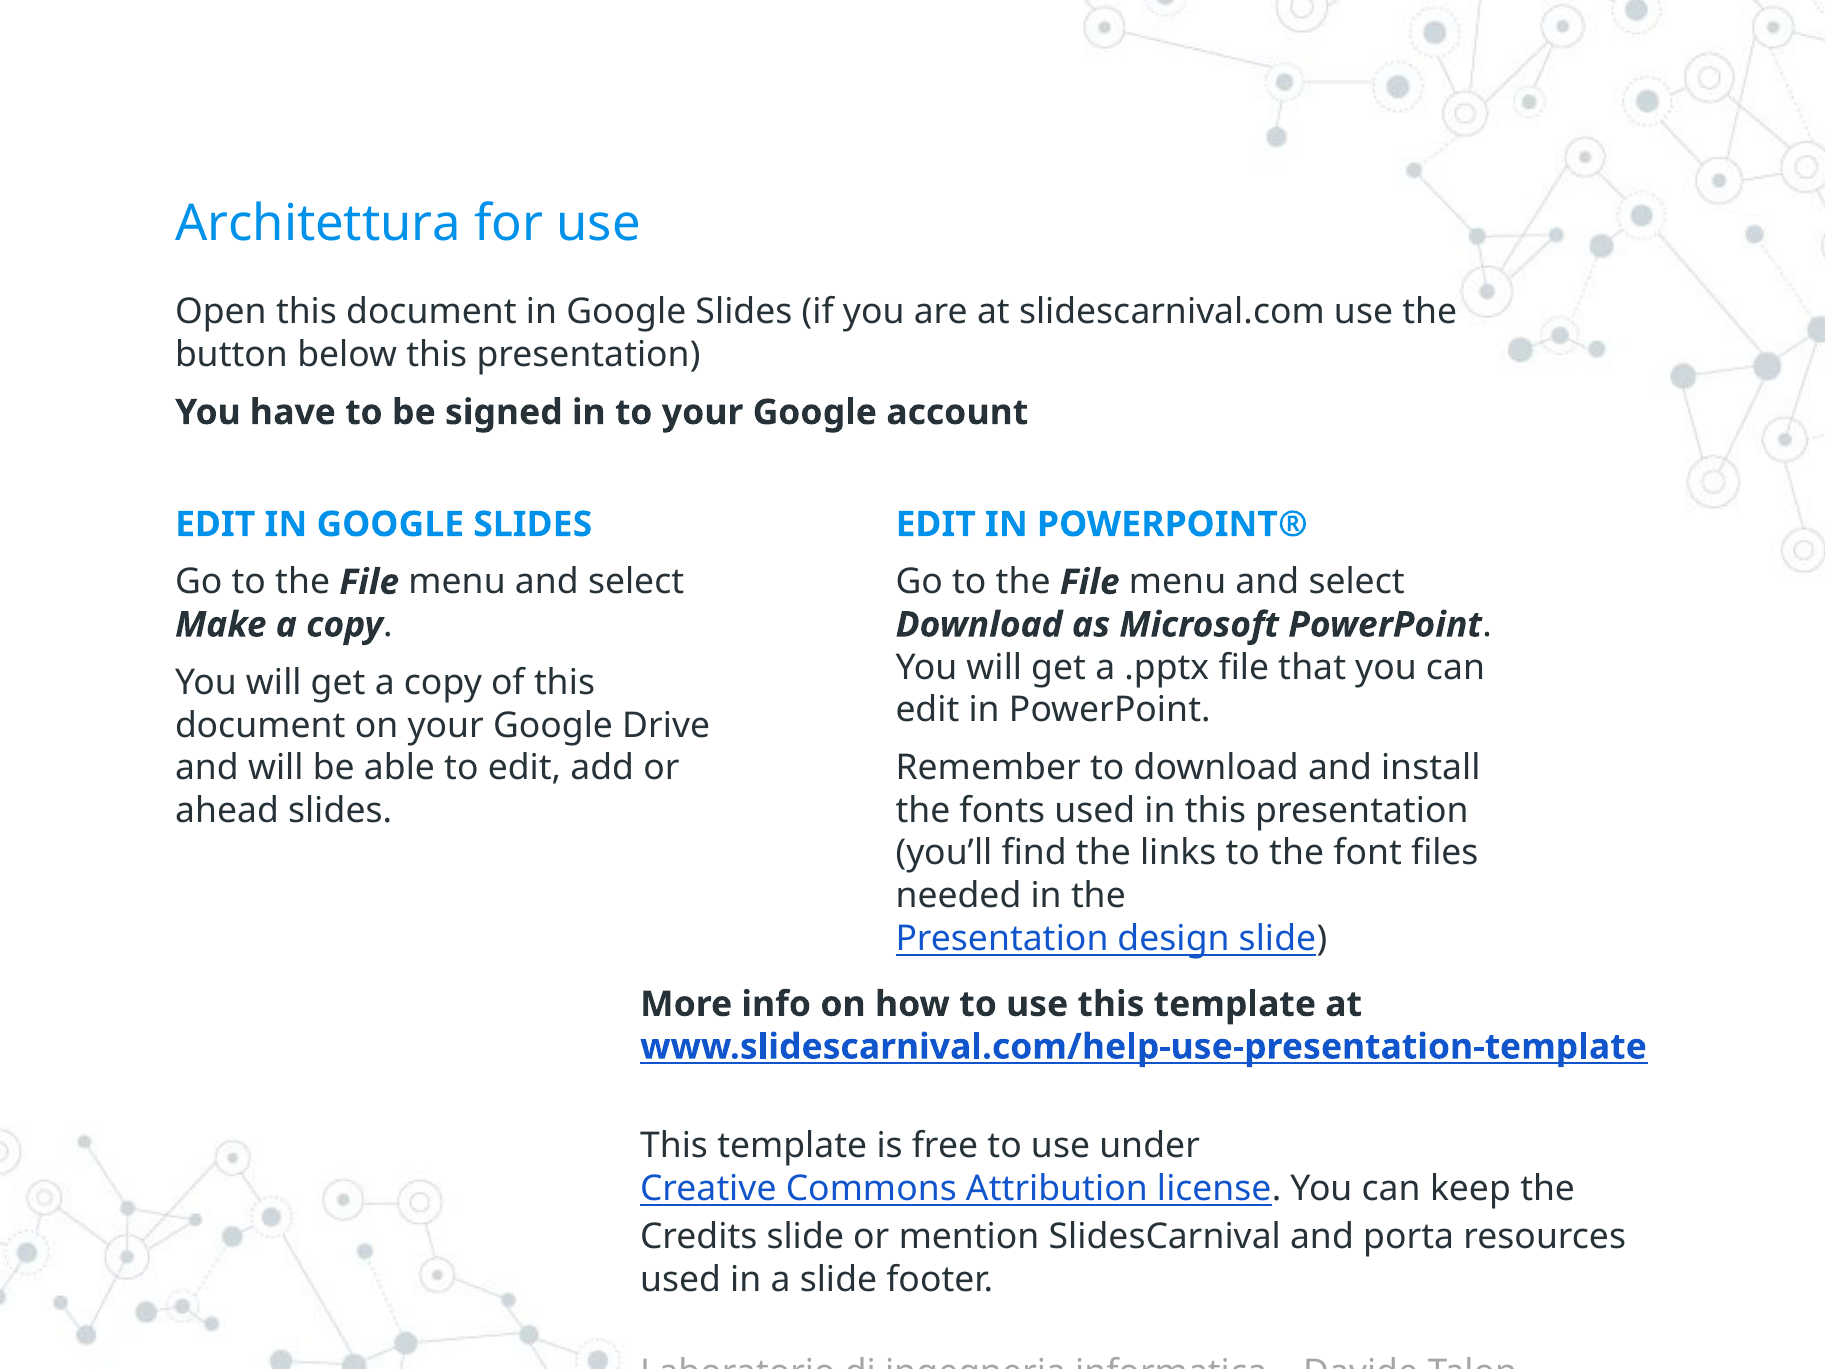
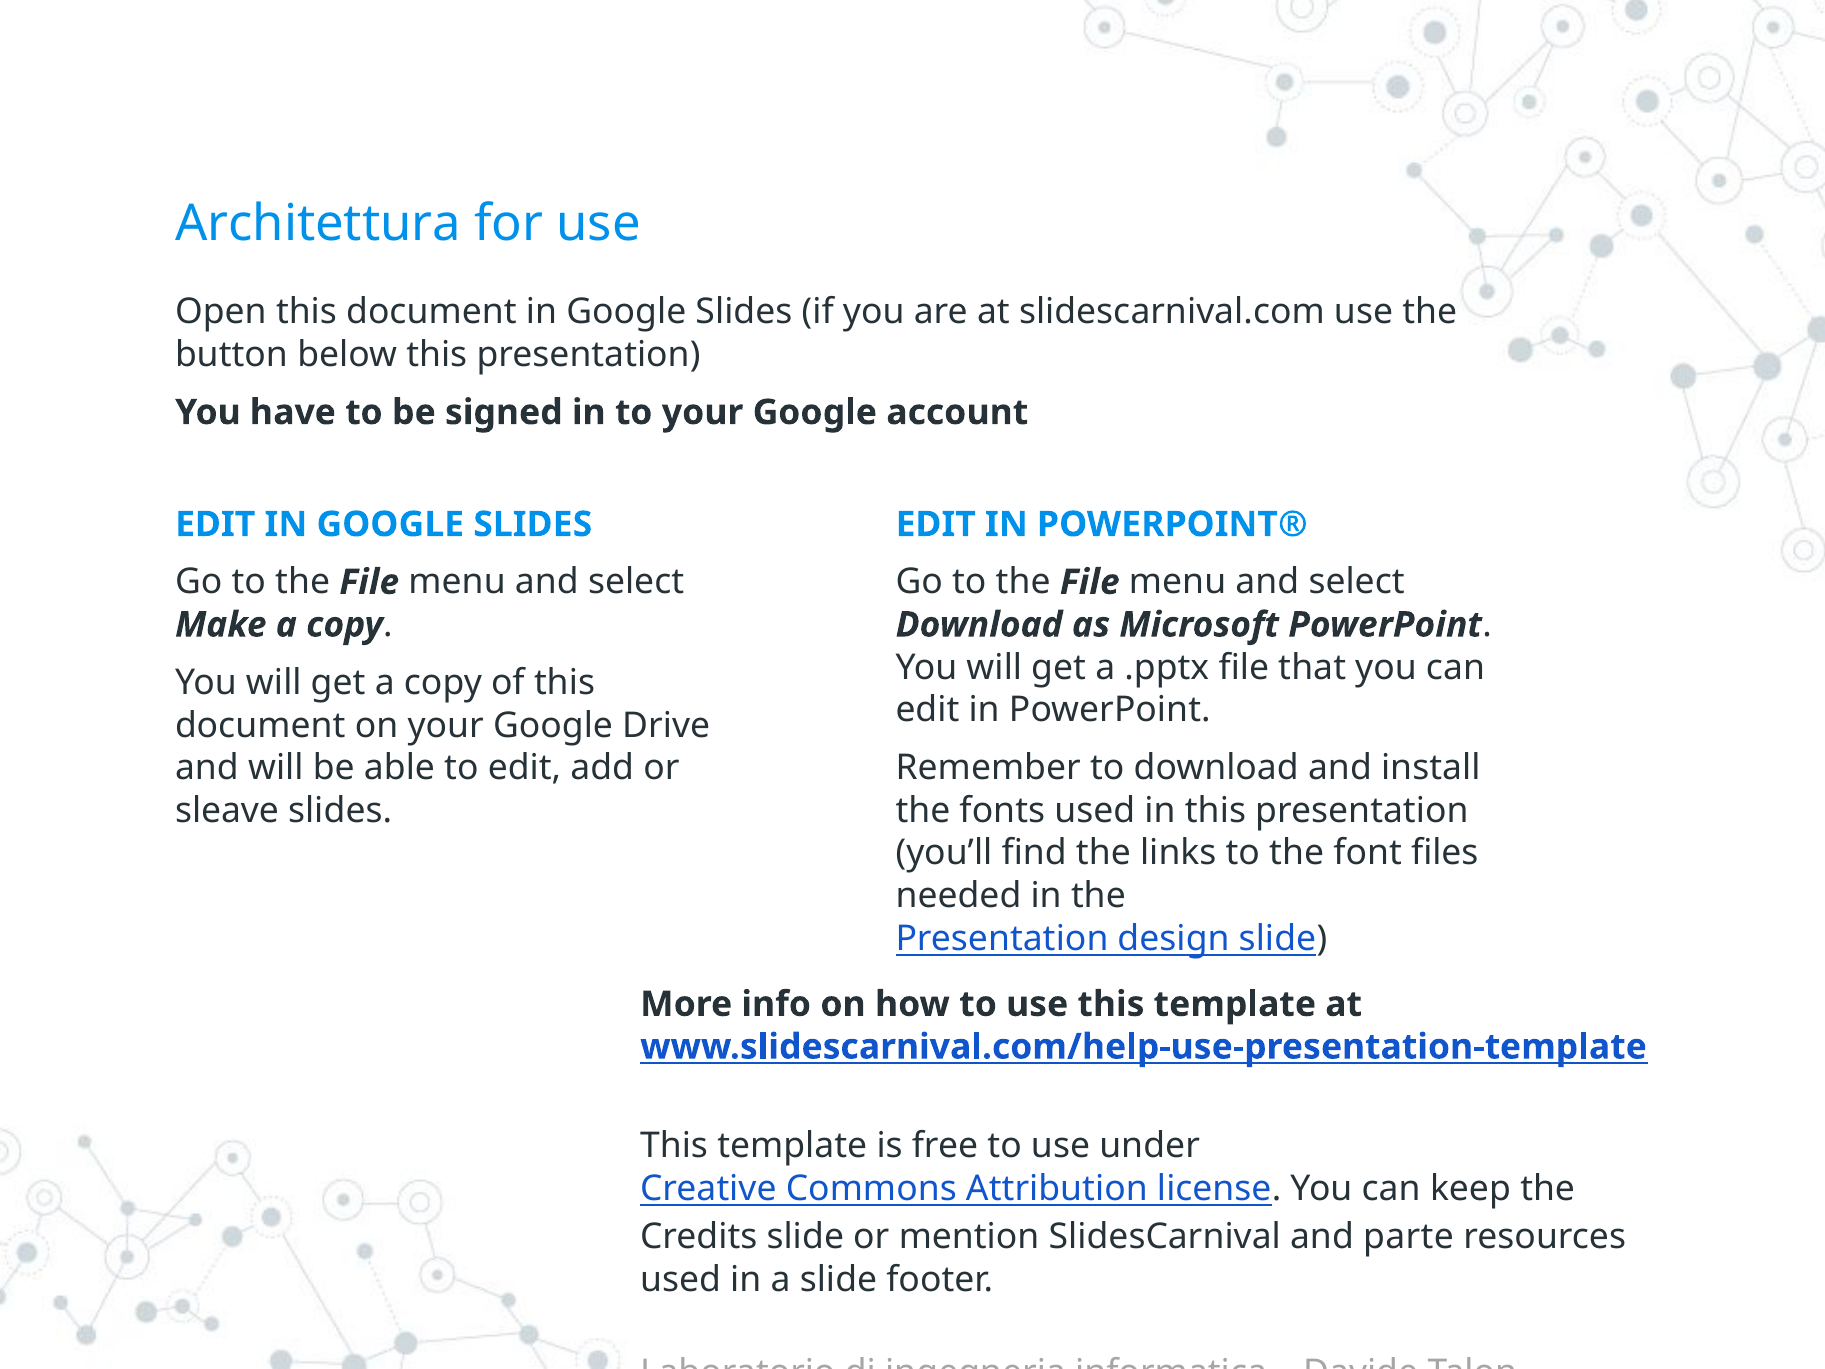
ahead: ahead -> sleave
porta: porta -> parte
